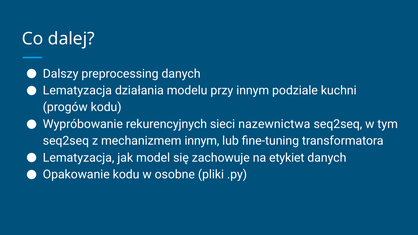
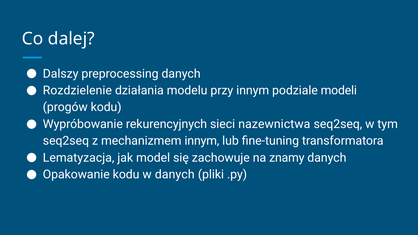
Lematyzacja at (77, 91): Lematyzacja -> Rozdzielenie
kuchni: kuchni -> modeli
etykiet: etykiet -> znamy
w osobne: osobne -> danych
